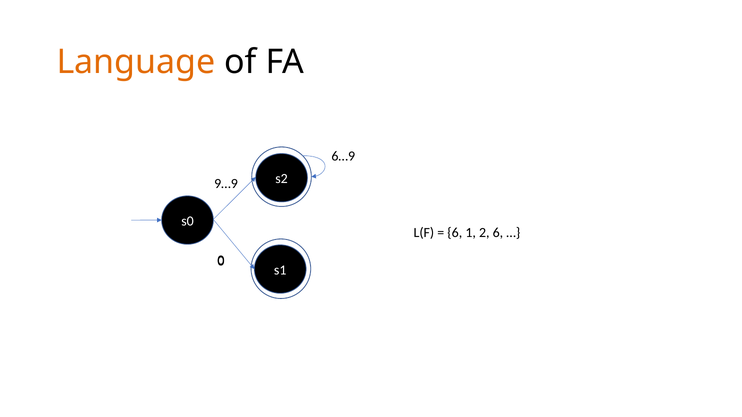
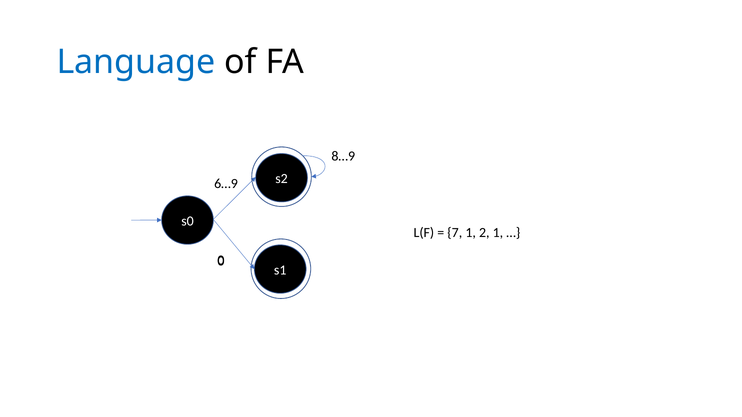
Language colour: orange -> blue
6…9: 6…9 -> 8…9
9…9: 9…9 -> 6…9
6 at (455, 233): 6 -> 7
2 6: 6 -> 1
